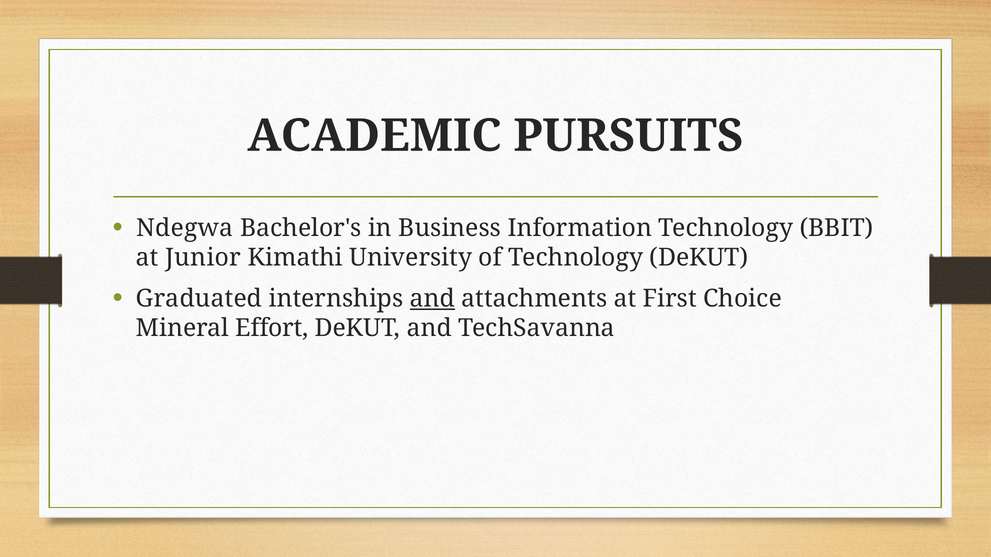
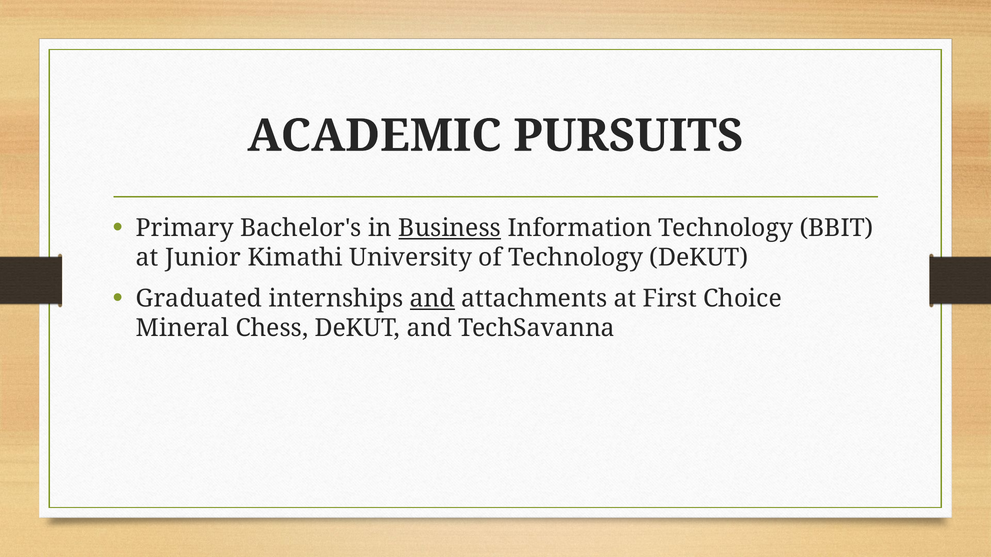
Ndegwa: Ndegwa -> Primary
Business underline: none -> present
Effort: Effort -> Chess
